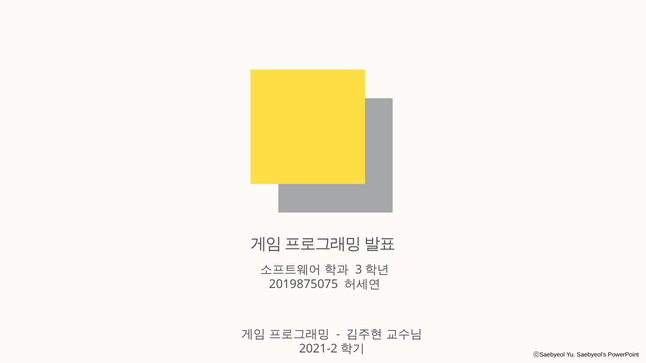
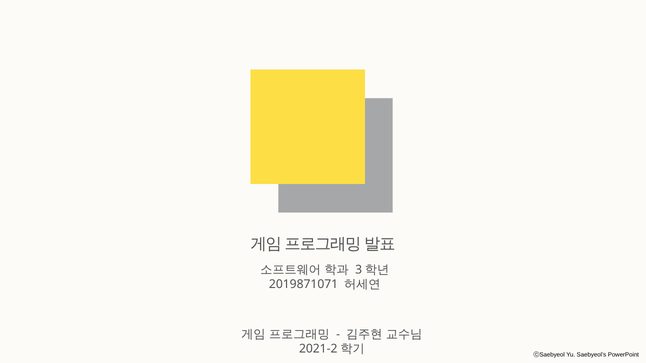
2019875075: 2019875075 -> 2019871071
